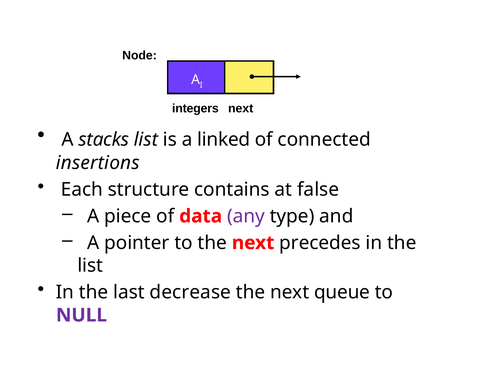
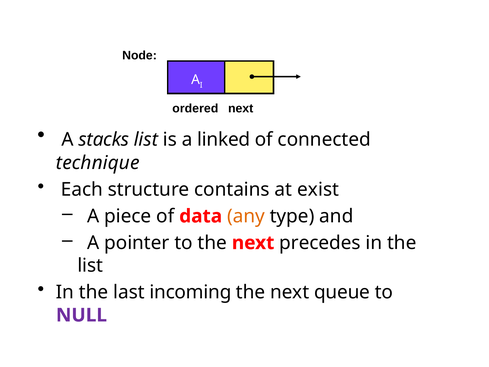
integers: integers -> ordered
insertions: insertions -> technique
false: false -> exist
any colour: purple -> orange
decrease: decrease -> incoming
